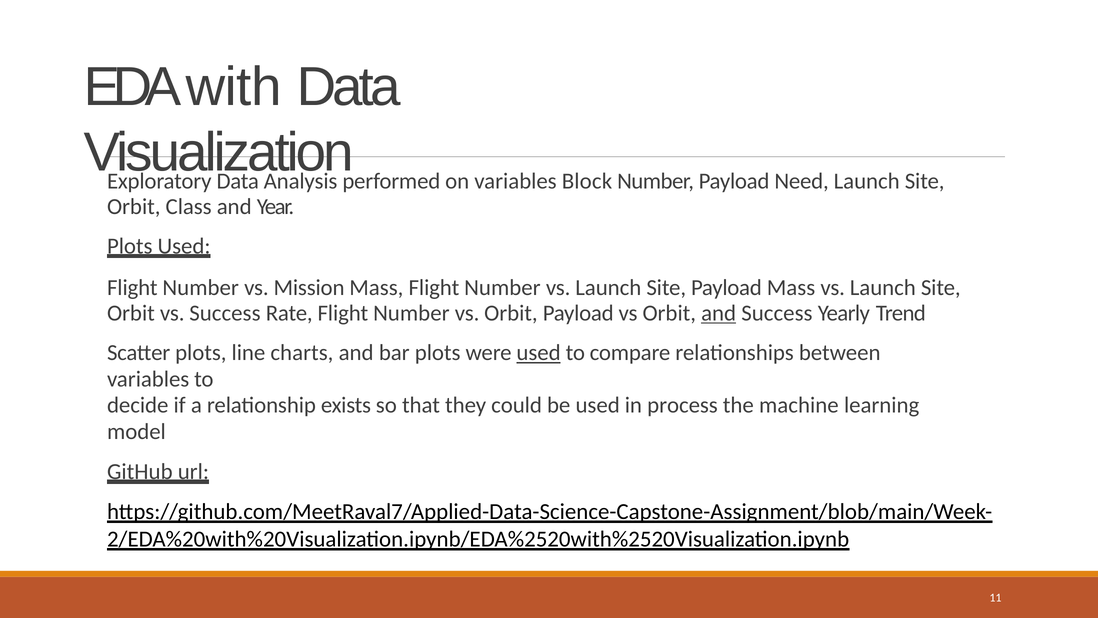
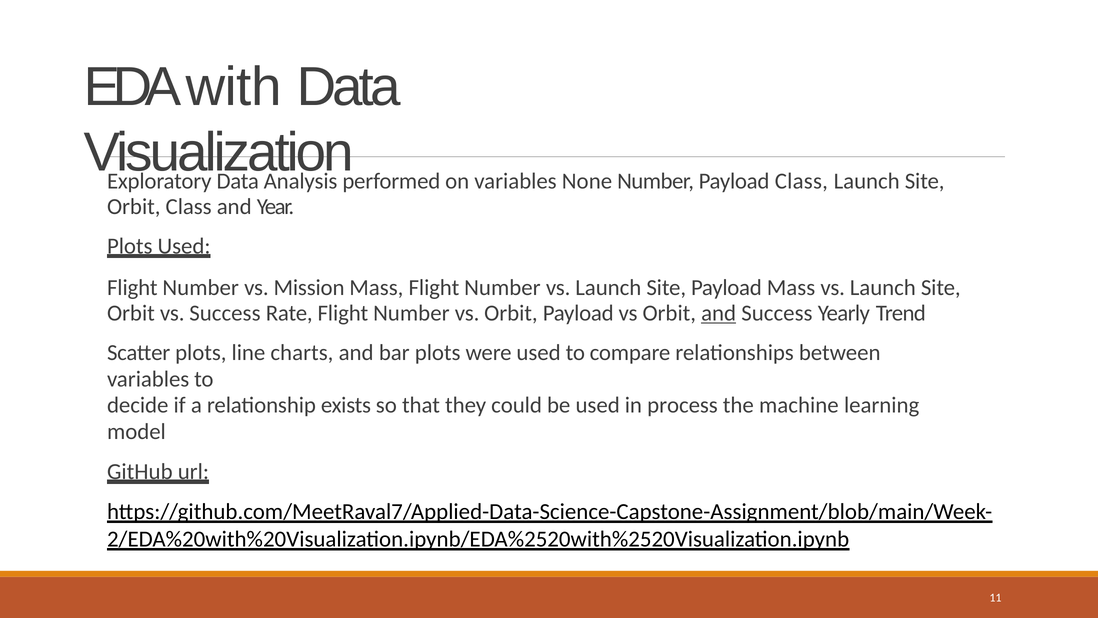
Block: Block -> None
Payload Need: Need -> Class
used at (539, 353) underline: present -> none
